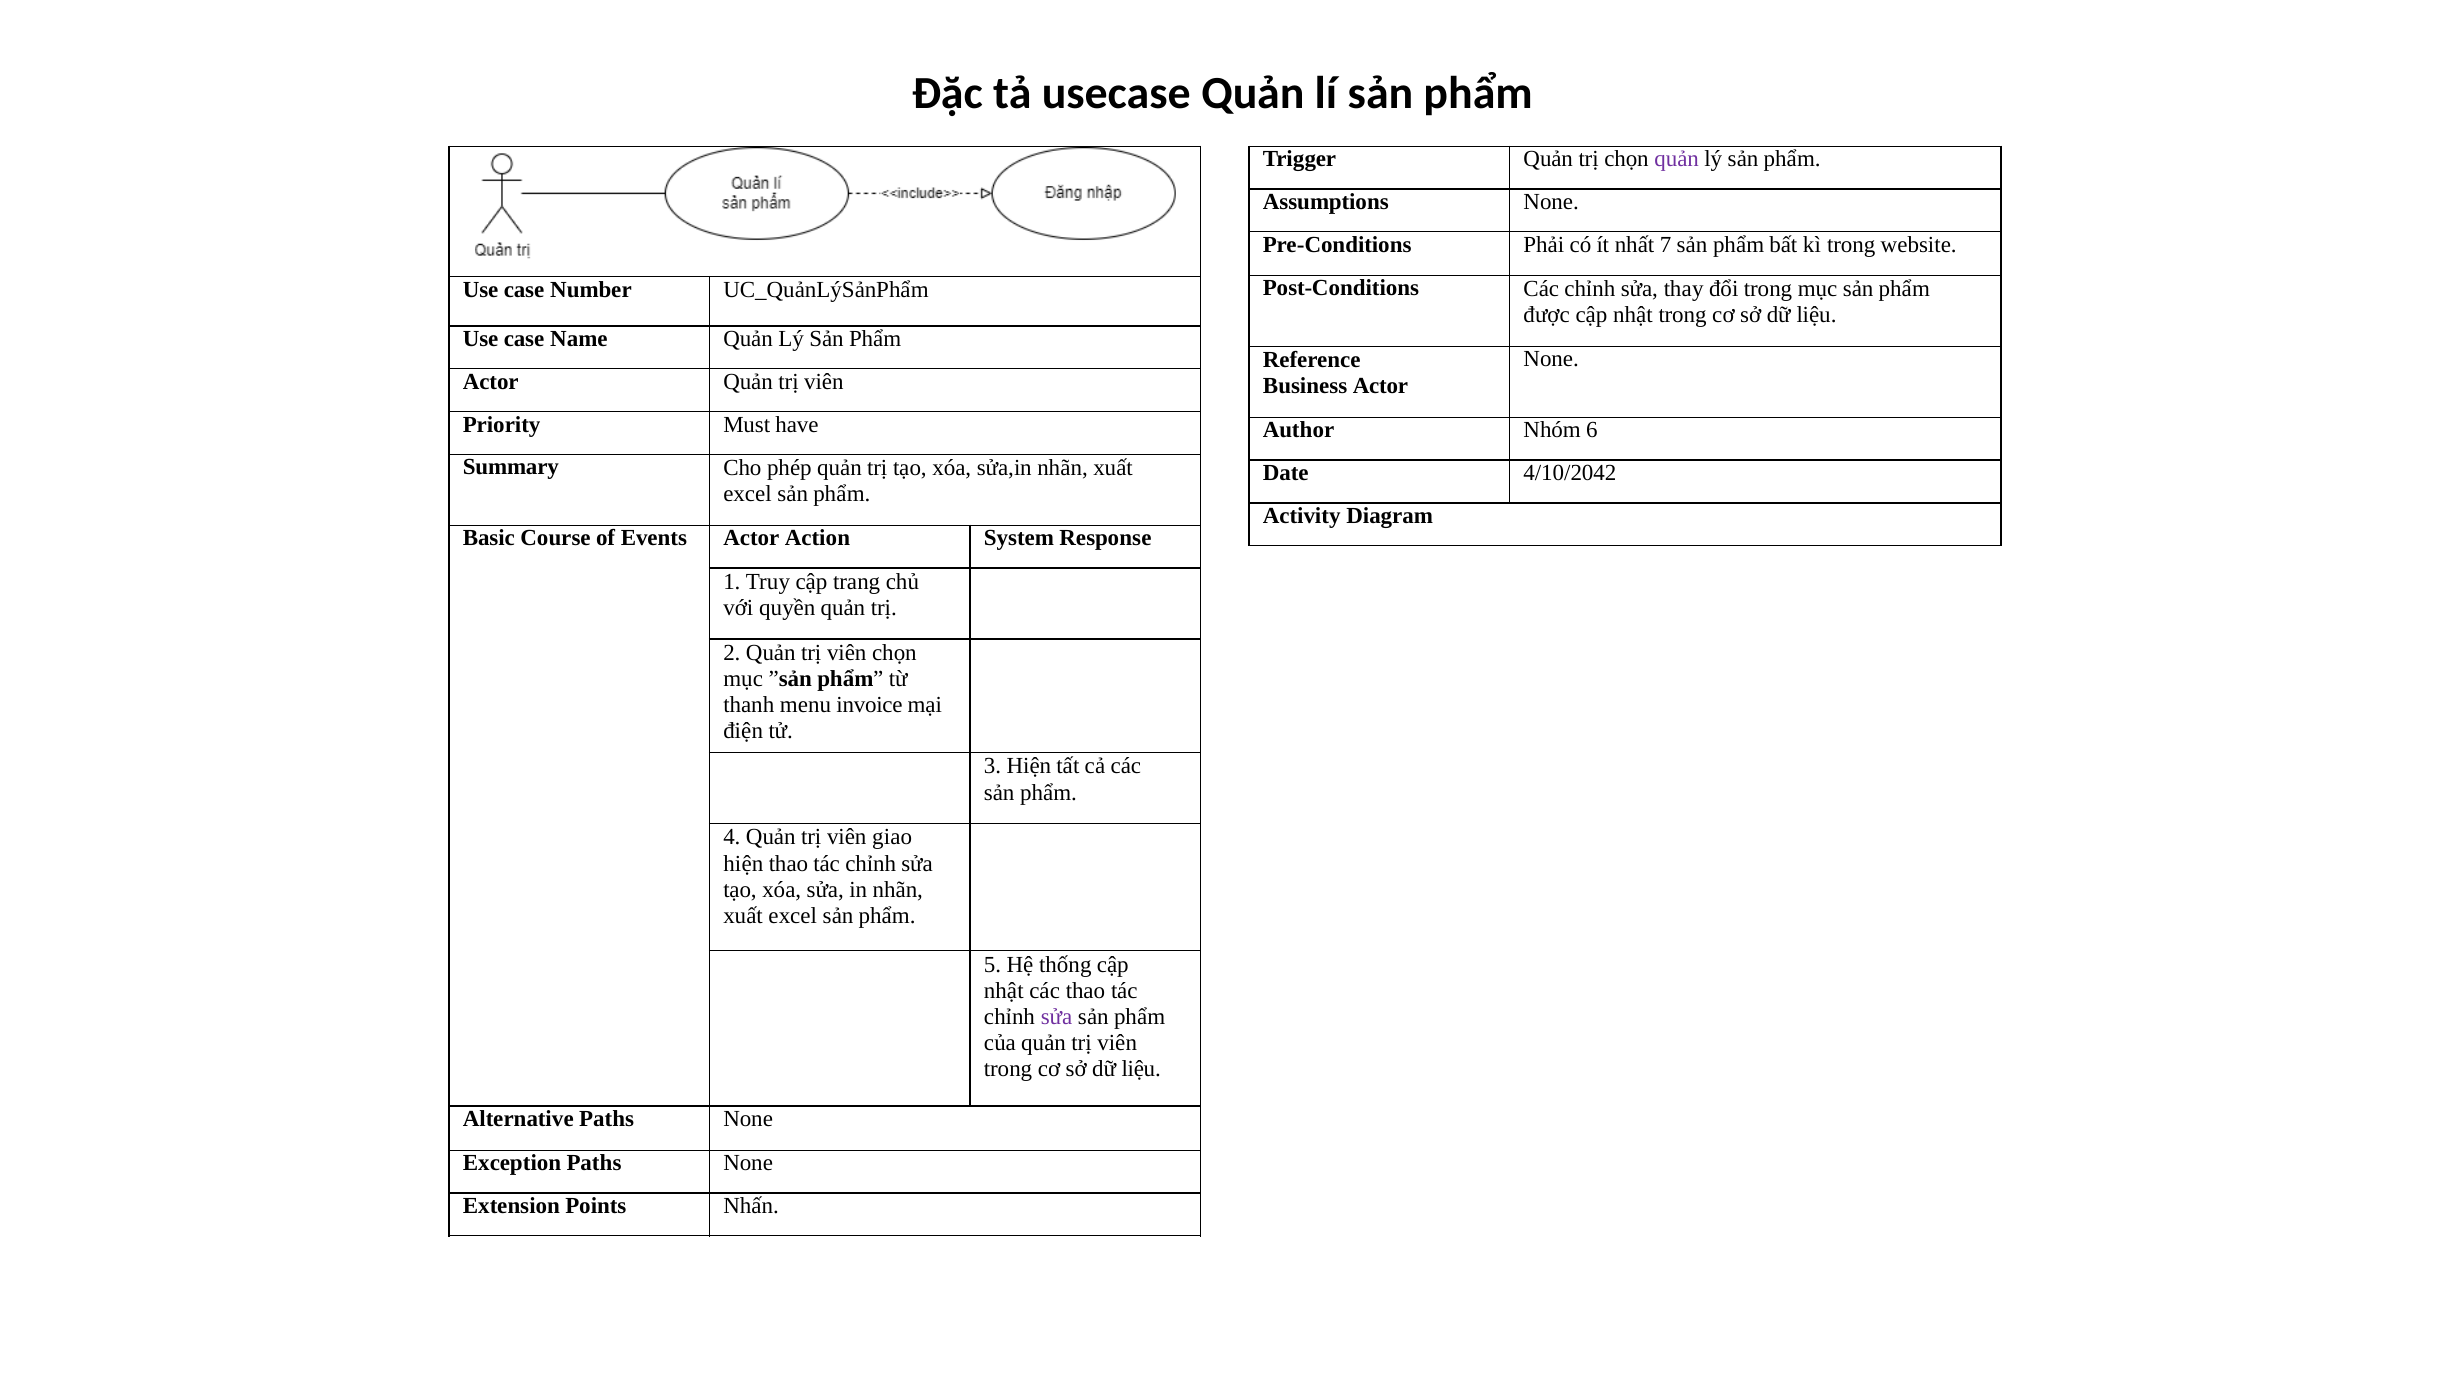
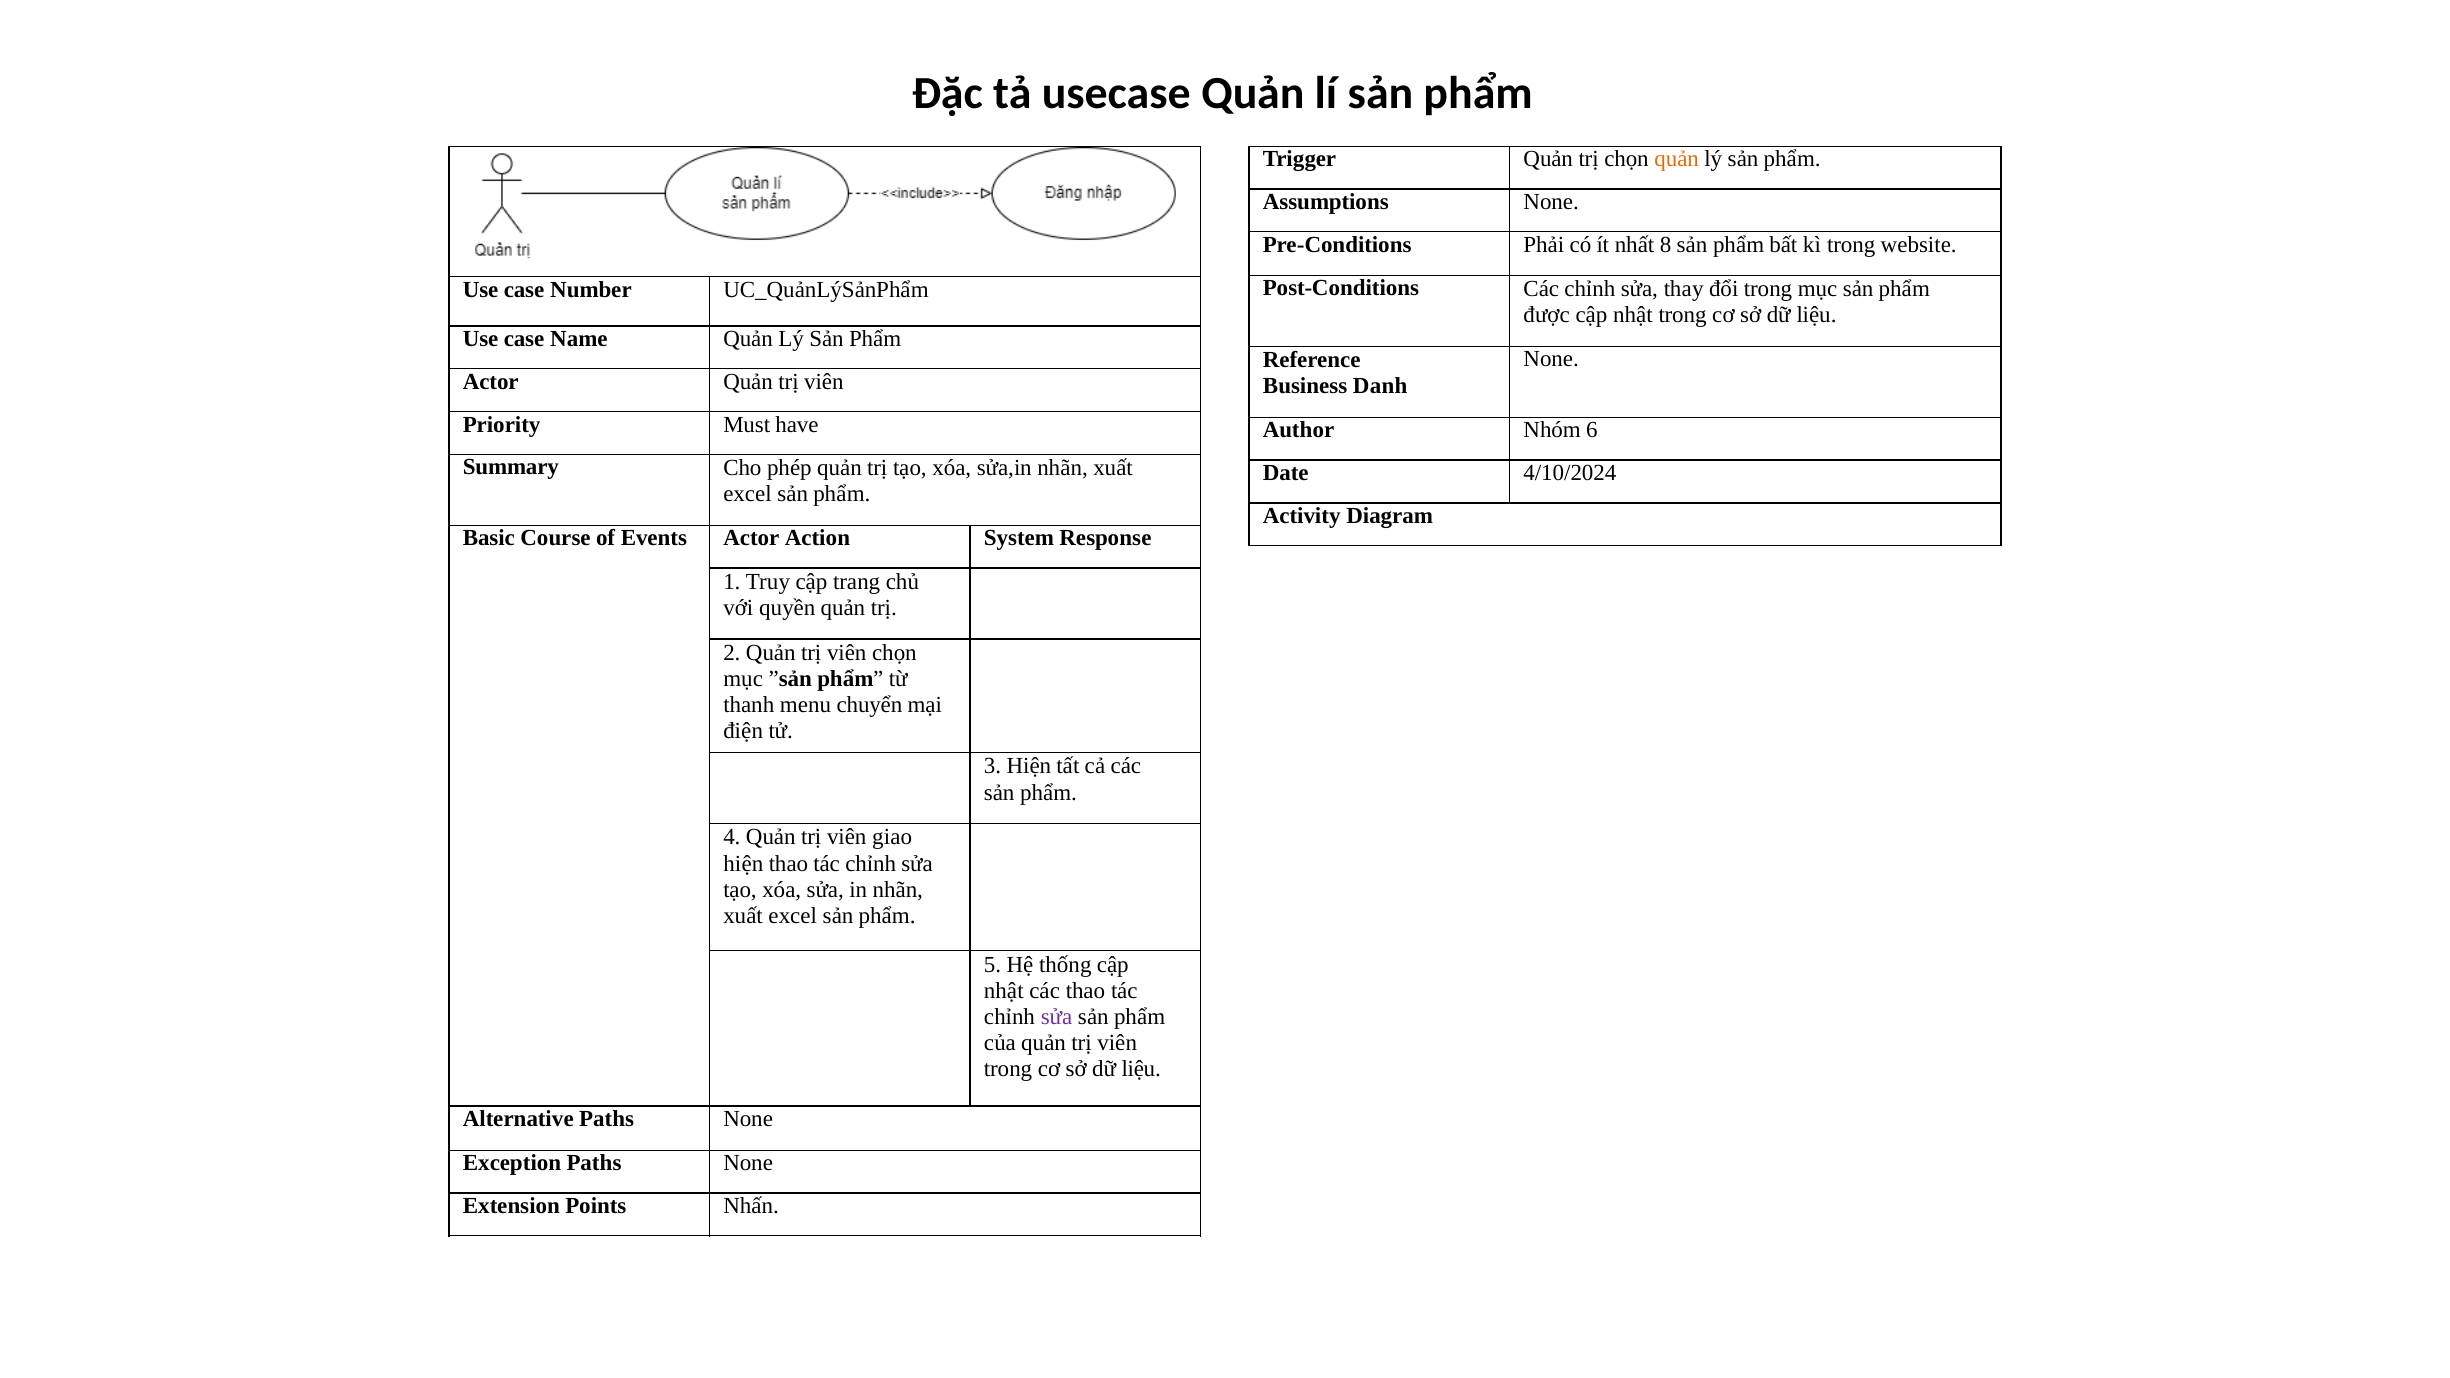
quản at (1677, 159) colour: purple -> orange
7: 7 -> 8
Business Actor: Actor -> Danh
4/10/2042: 4/10/2042 -> 4/10/2024
invoice: invoice -> chuyển
